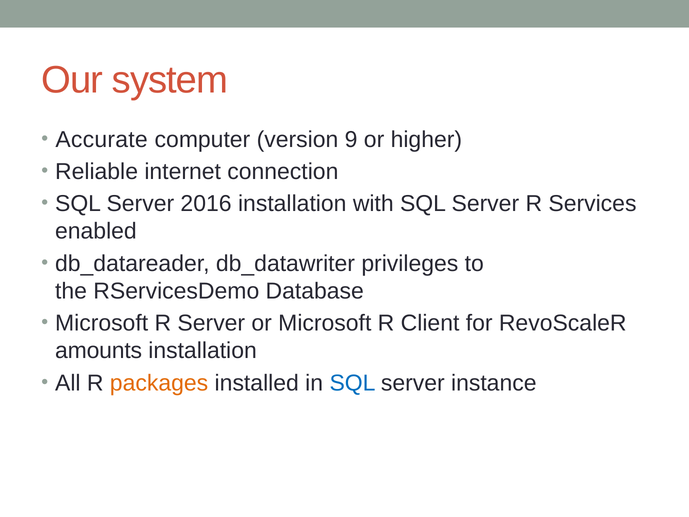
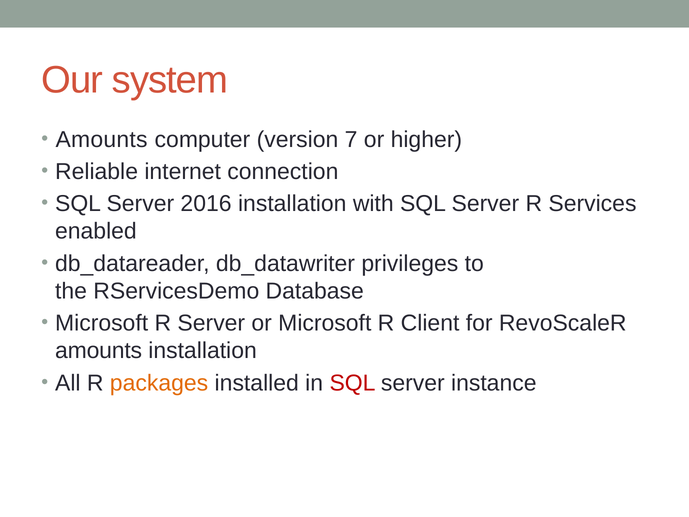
Accurate at (102, 139): Accurate -> Amounts
9: 9 -> 7
SQL at (352, 383) colour: blue -> red
